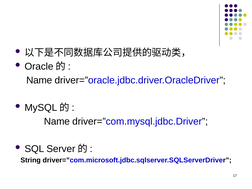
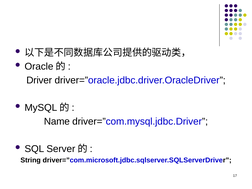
Name at (39, 80): Name -> Driver
